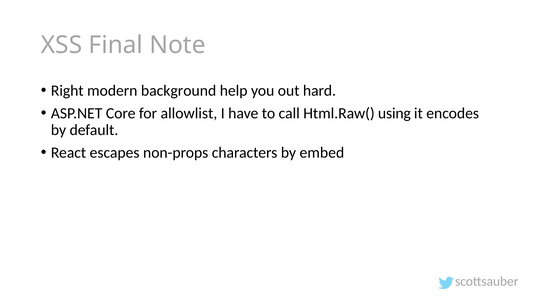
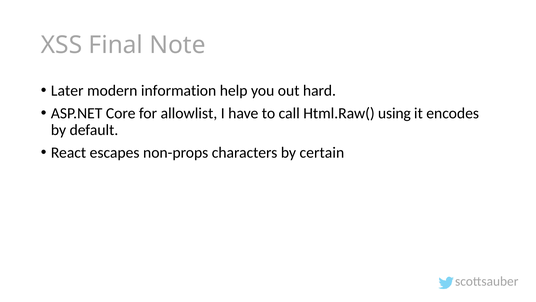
Right: Right -> Later
background: background -> information
embed: embed -> certain
